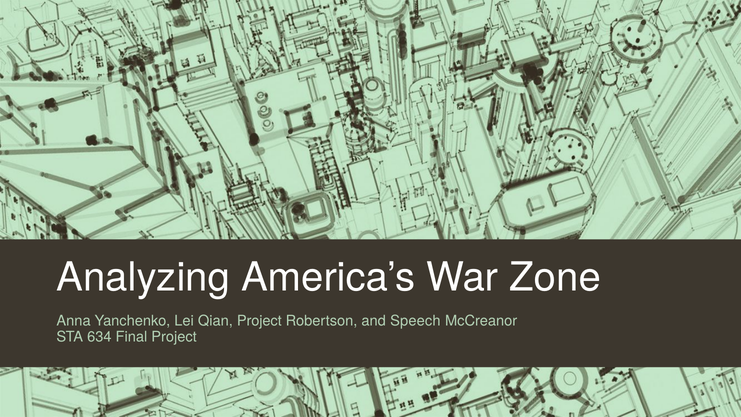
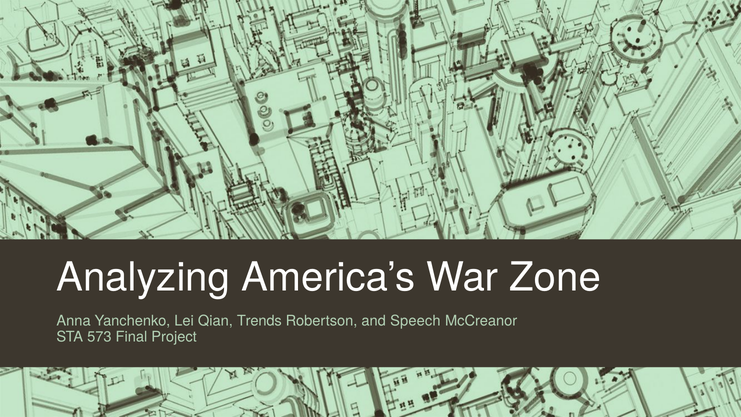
Qian Project: Project -> Trends
634: 634 -> 573
